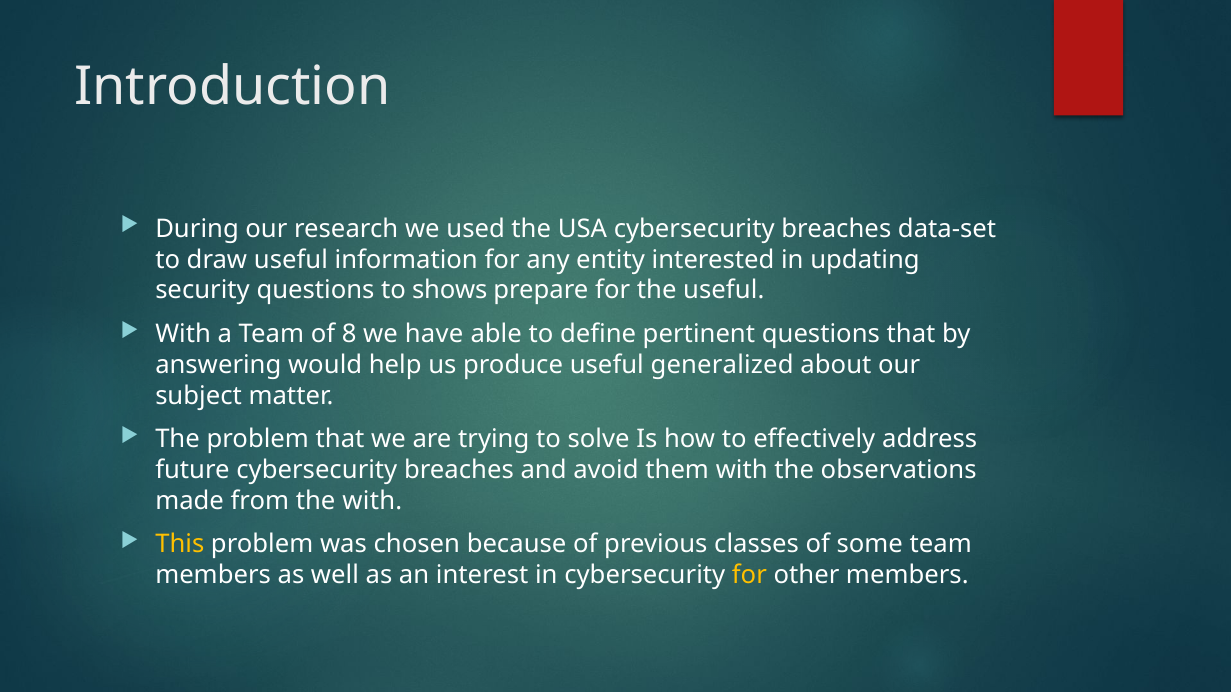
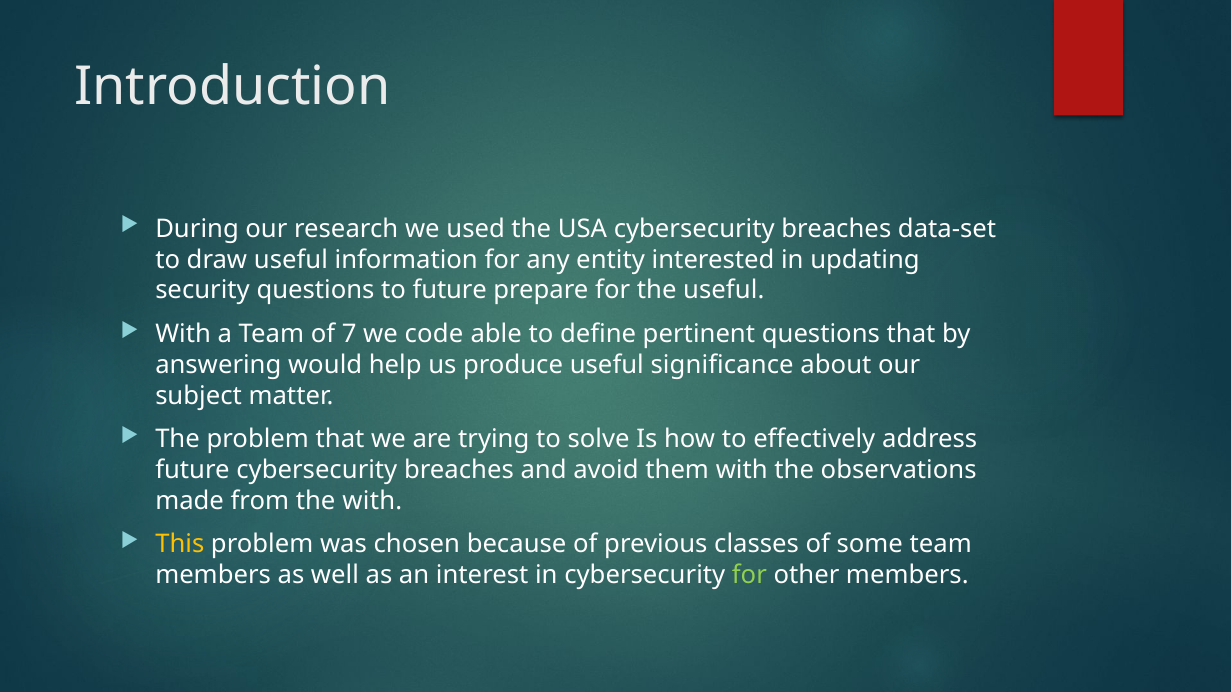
to shows: shows -> future
8: 8 -> 7
have: have -> code
generalized: generalized -> significance
for at (749, 575) colour: yellow -> light green
